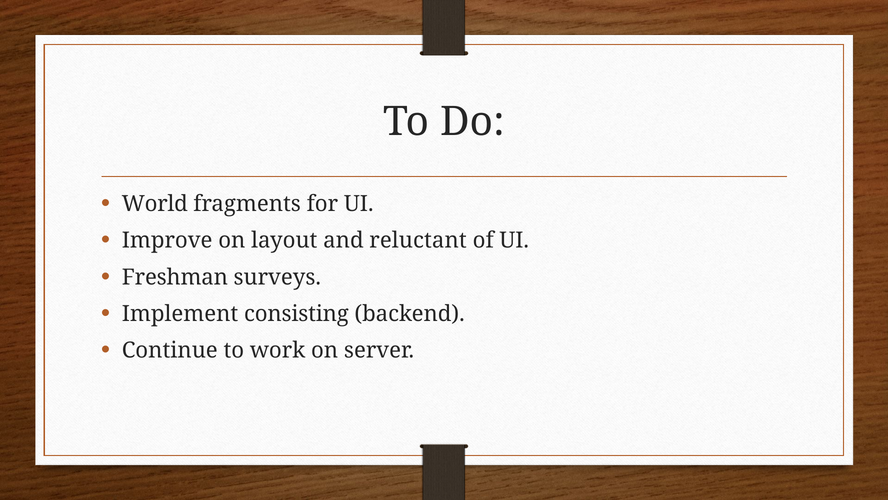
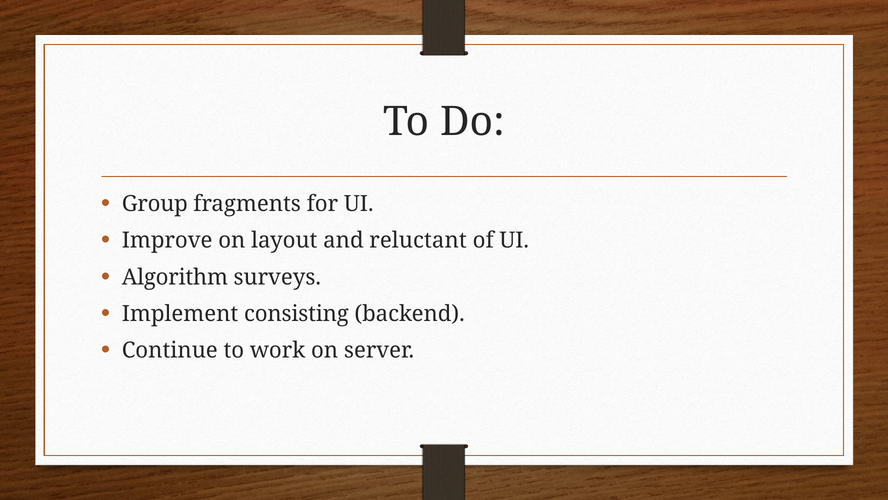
World: World -> Group
Freshman: Freshman -> Algorithm
